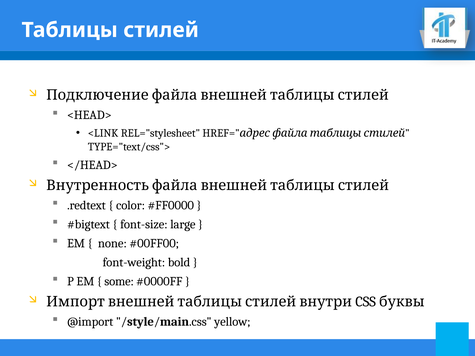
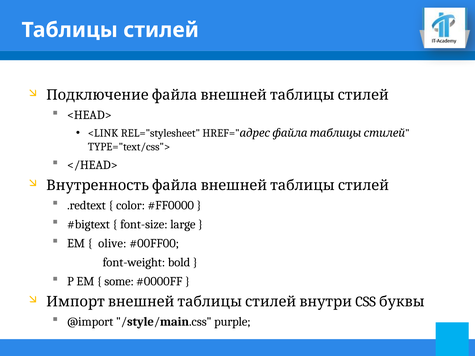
none: none -> olive
yellow: yellow -> purple
